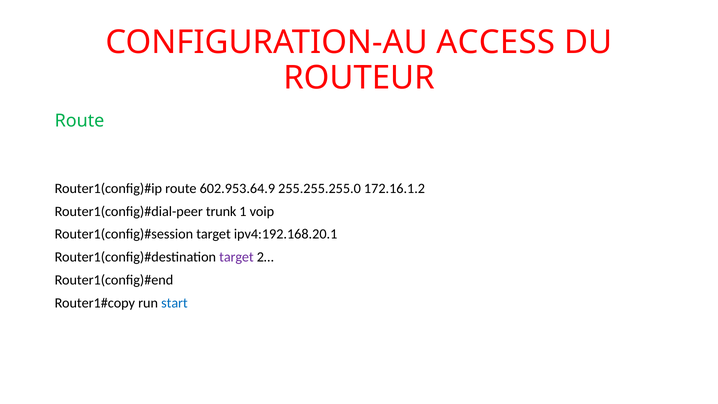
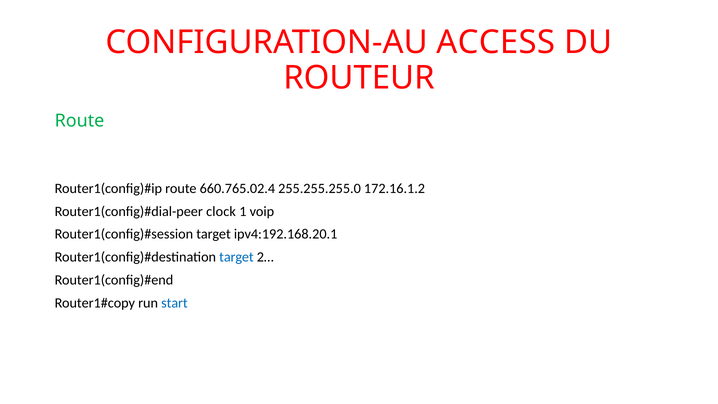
602.953.64.9: 602.953.64.9 -> 660.765.02.4
trunk: trunk -> clock
target at (236, 257) colour: purple -> blue
